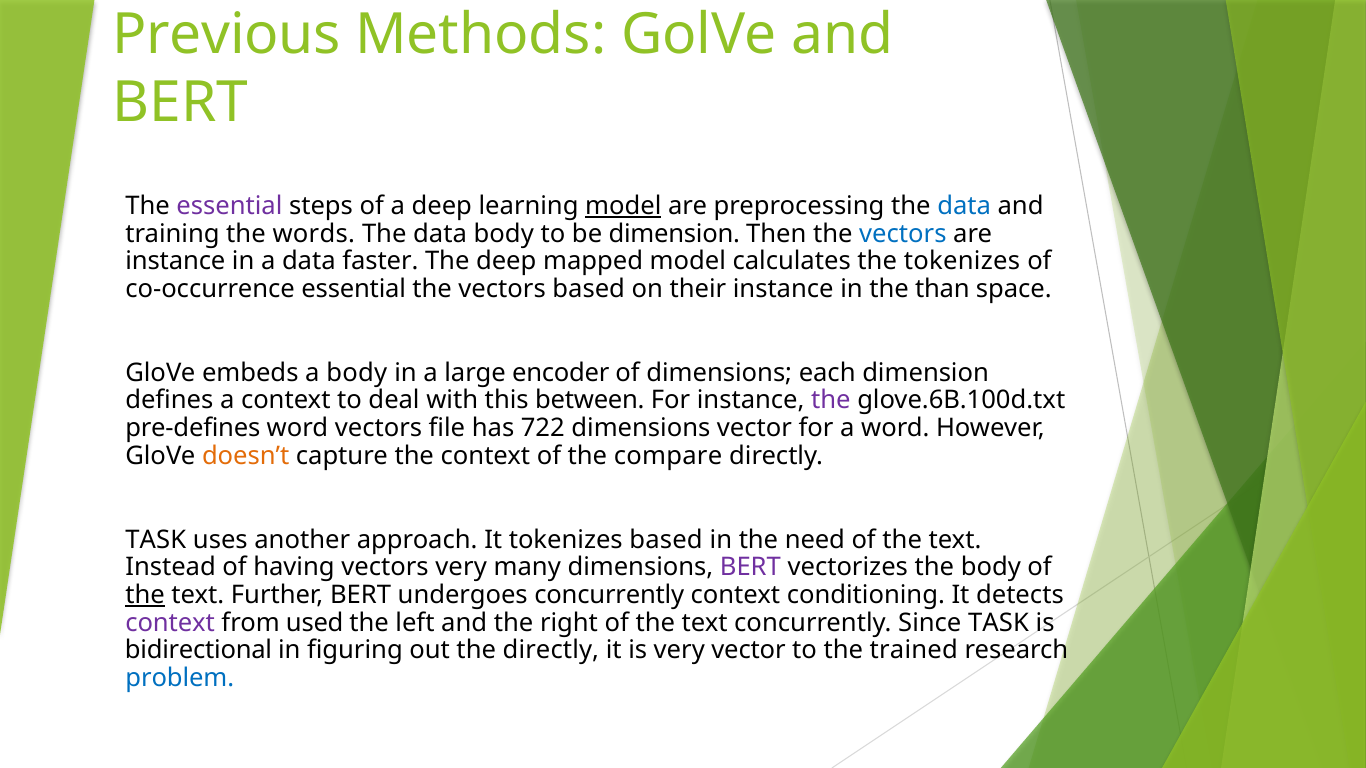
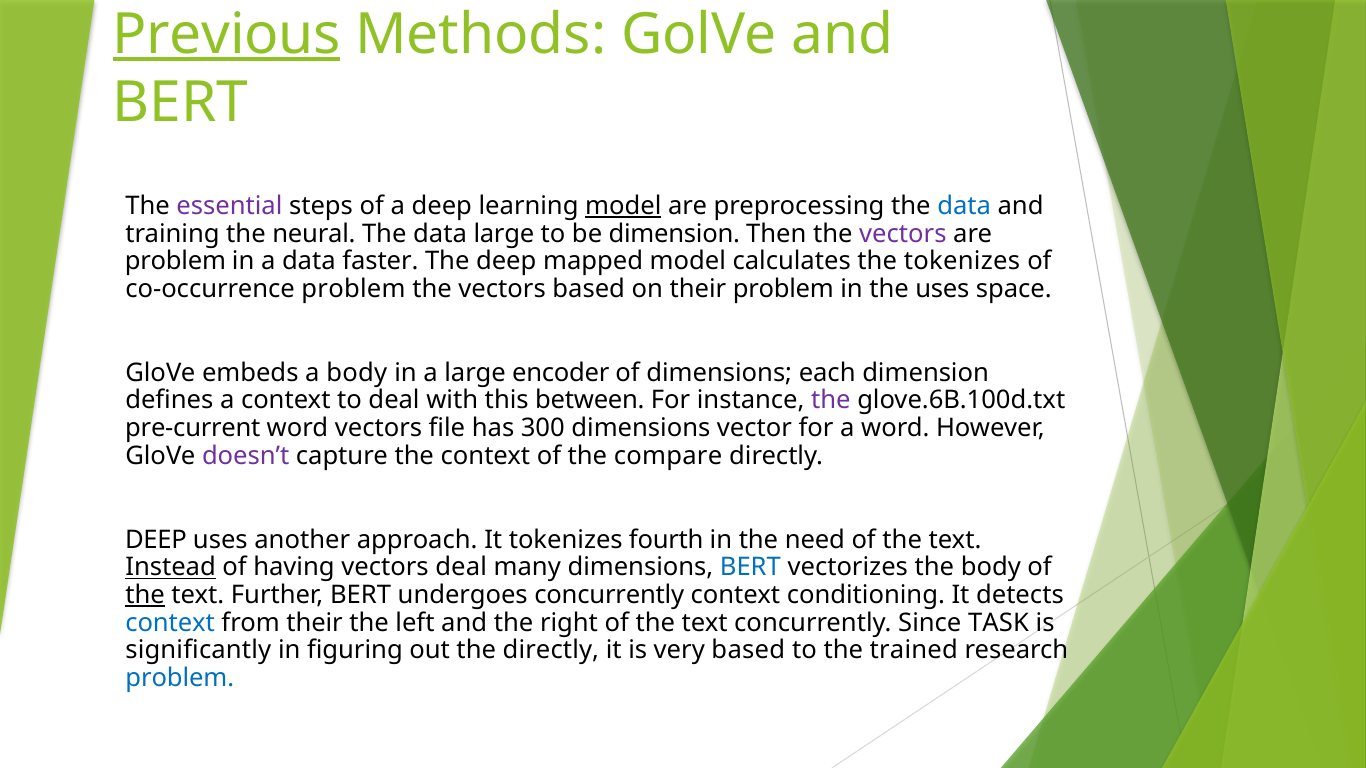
Previous underline: none -> present
words: words -> neural
data body: body -> large
vectors at (903, 234) colour: blue -> purple
instance at (175, 261): instance -> problem
co-occurrence essential: essential -> problem
their instance: instance -> problem
the than: than -> uses
pre-defines: pre-defines -> pre-current
722: 722 -> 300
doesn’t colour: orange -> purple
TASK at (156, 540): TASK -> DEEP
tokenizes based: based -> fourth
Instead underline: none -> present
vectors very: very -> deal
BERT at (750, 568) colour: purple -> blue
context at (170, 623) colour: purple -> blue
from used: used -> their
bidirectional: bidirectional -> significantly
very vector: vector -> based
